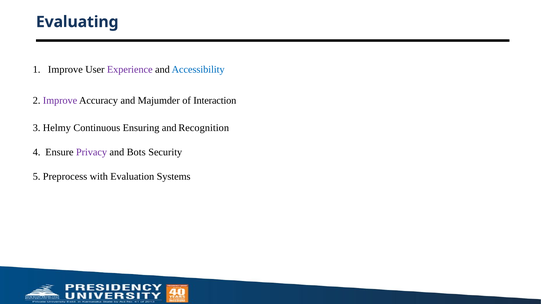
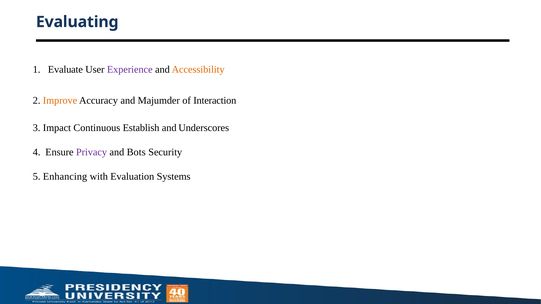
Improve at (65, 70): Improve -> Evaluate
Accessibility colour: blue -> orange
Improve at (60, 100) colour: purple -> orange
Helmy: Helmy -> Impact
Ensuring: Ensuring -> Establish
Recognition: Recognition -> Underscores
Preprocess: Preprocess -> Enhancing
